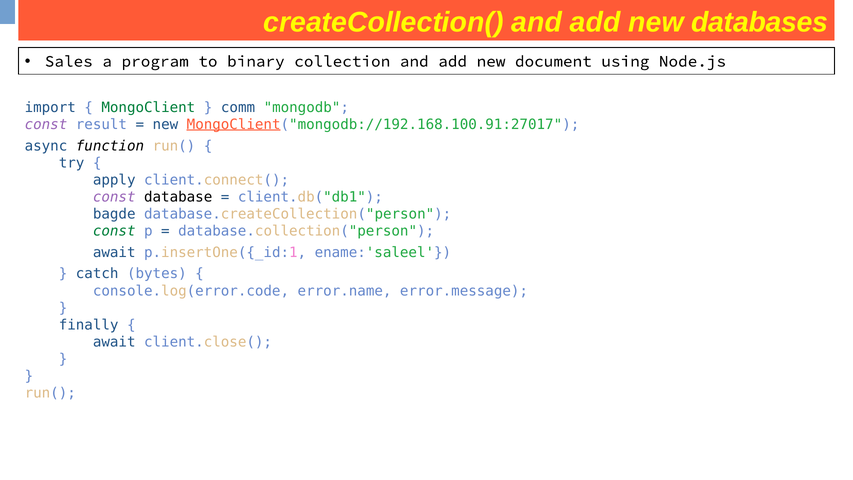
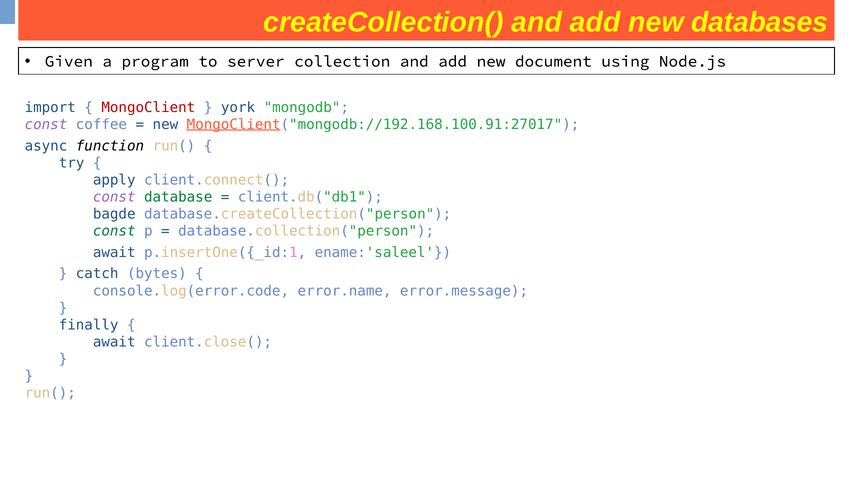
Sales: Sales -> Given
binary: binary -> server
MongoClient colour: green -> red
comm: comm -> york
result: result -> coffee
database colour: black -> green
